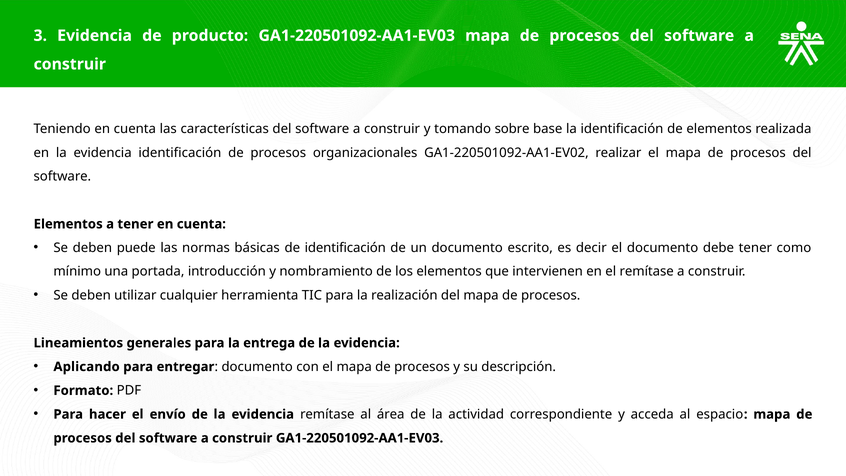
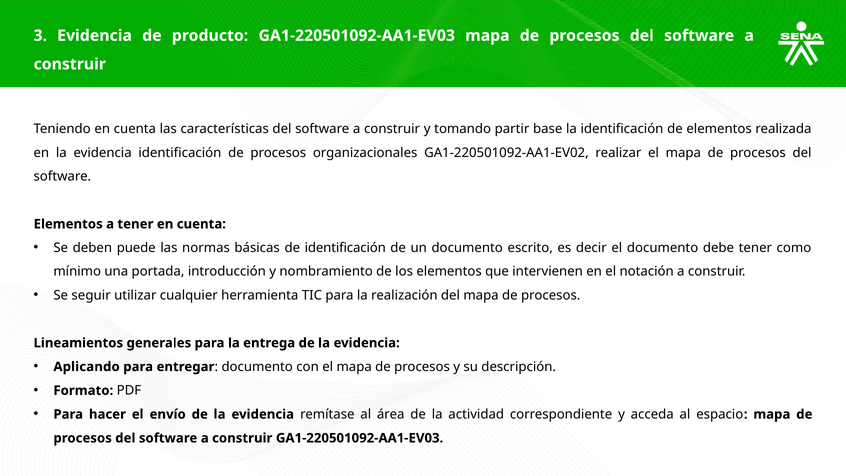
sobre: sobre -> partir
el remítase: remítase -> notación
deben at (91, 295): deben -> seguir
